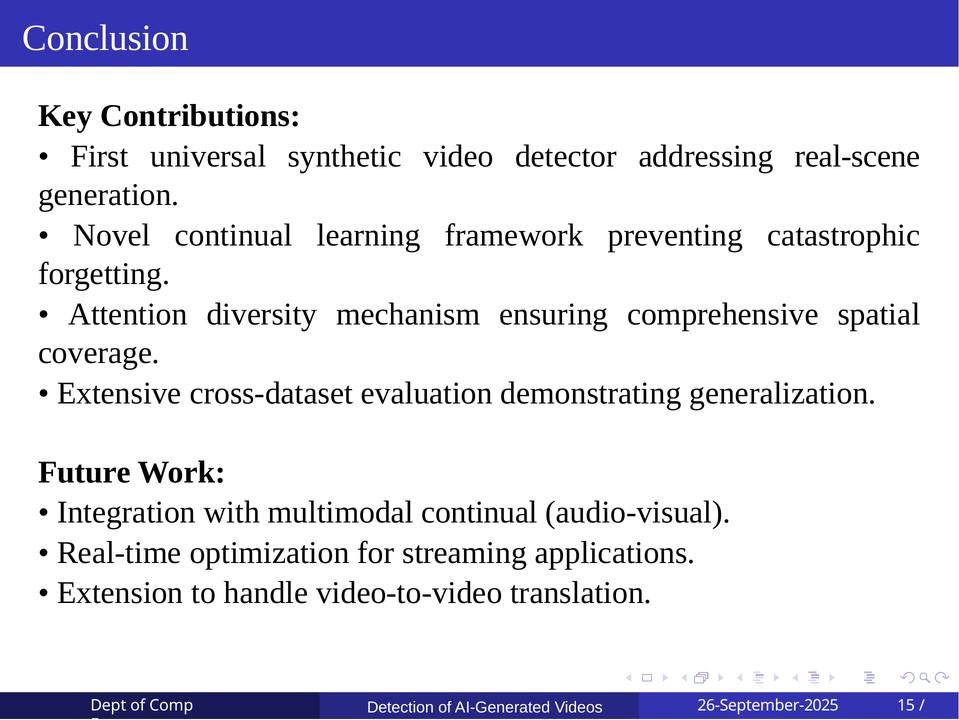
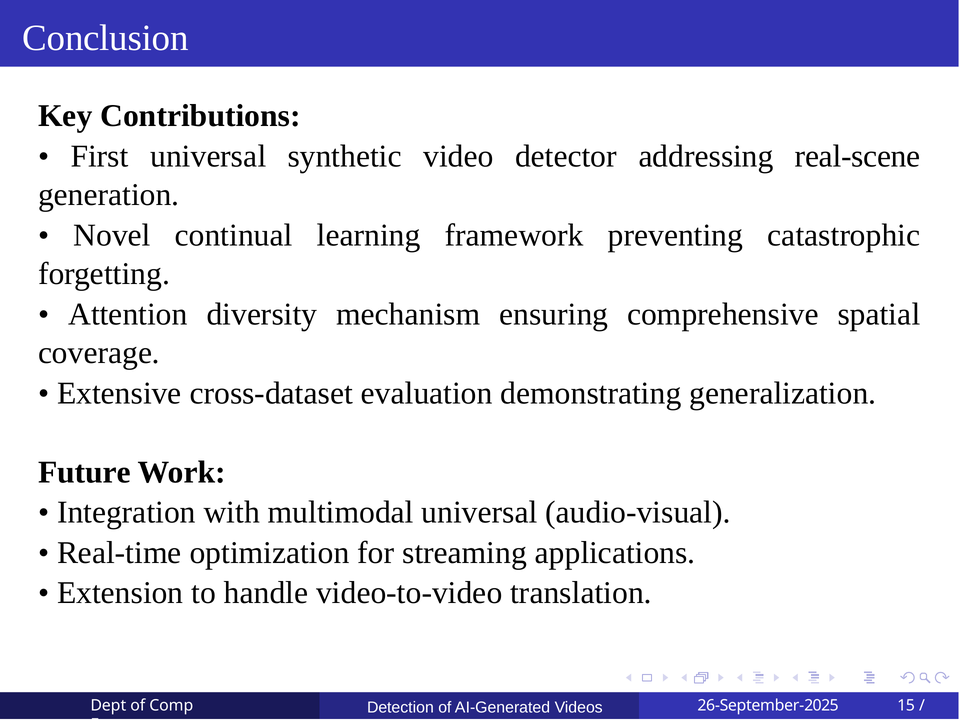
multimodal continual: continual -> universal
